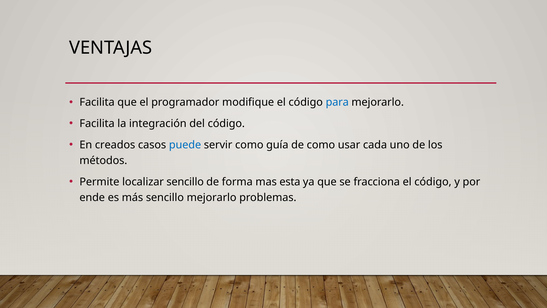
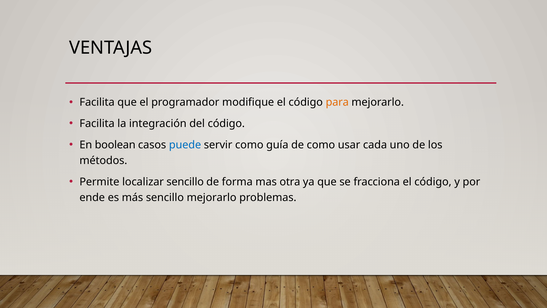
para colour: blue -> orange
creados: creados -> boolean
esta: esta -> otra
